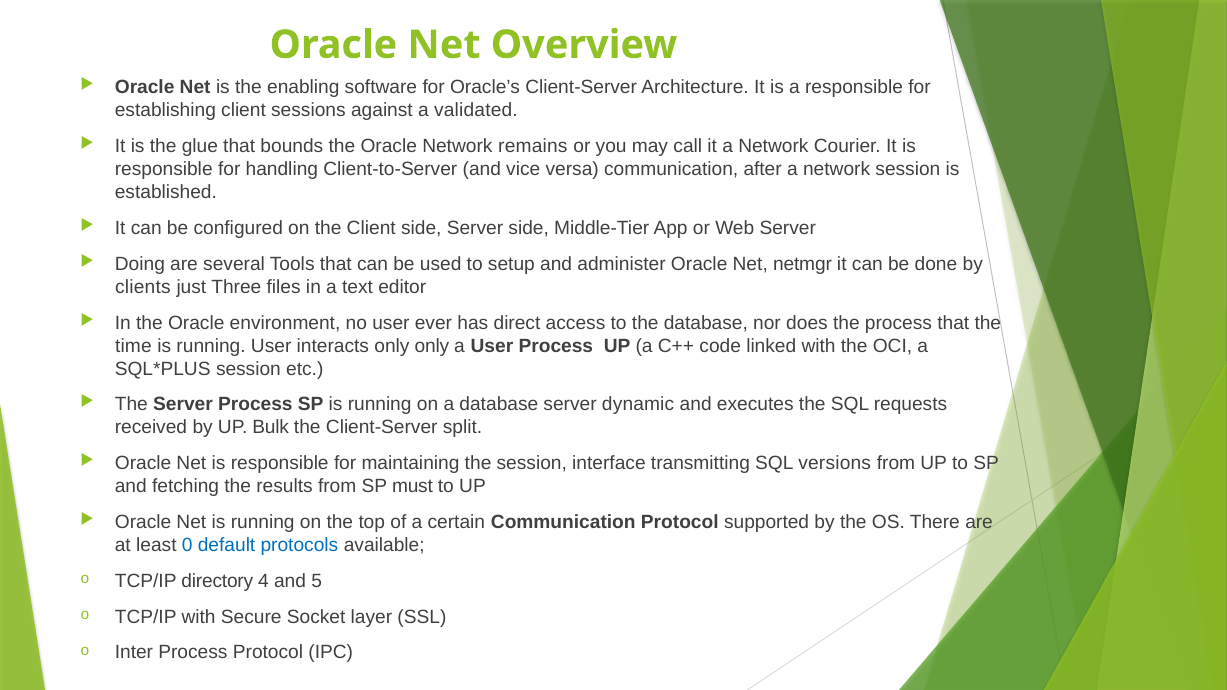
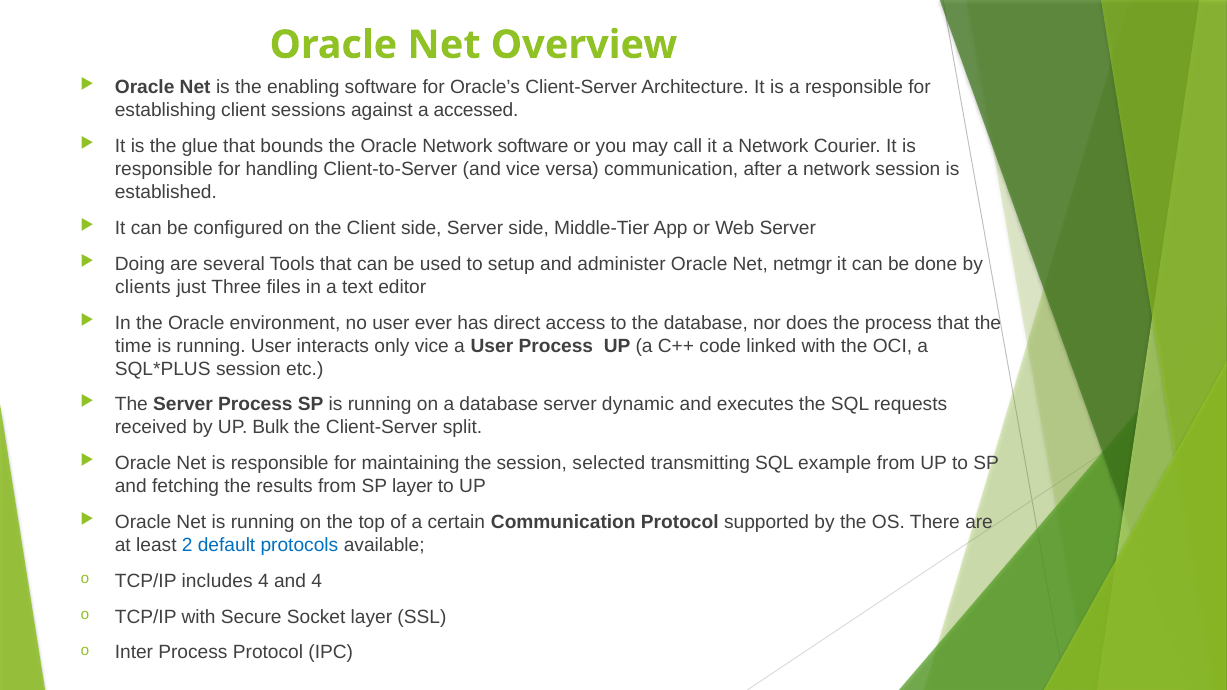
validated: validated -> accessed
Network remains: remains -> software
only only: only -> vice
interface: interface -> selected
versions: versions -> example
SP must: must -> layer
0: 0 -> 2
directory: directory -> includes
and 5: 5 -> 4
